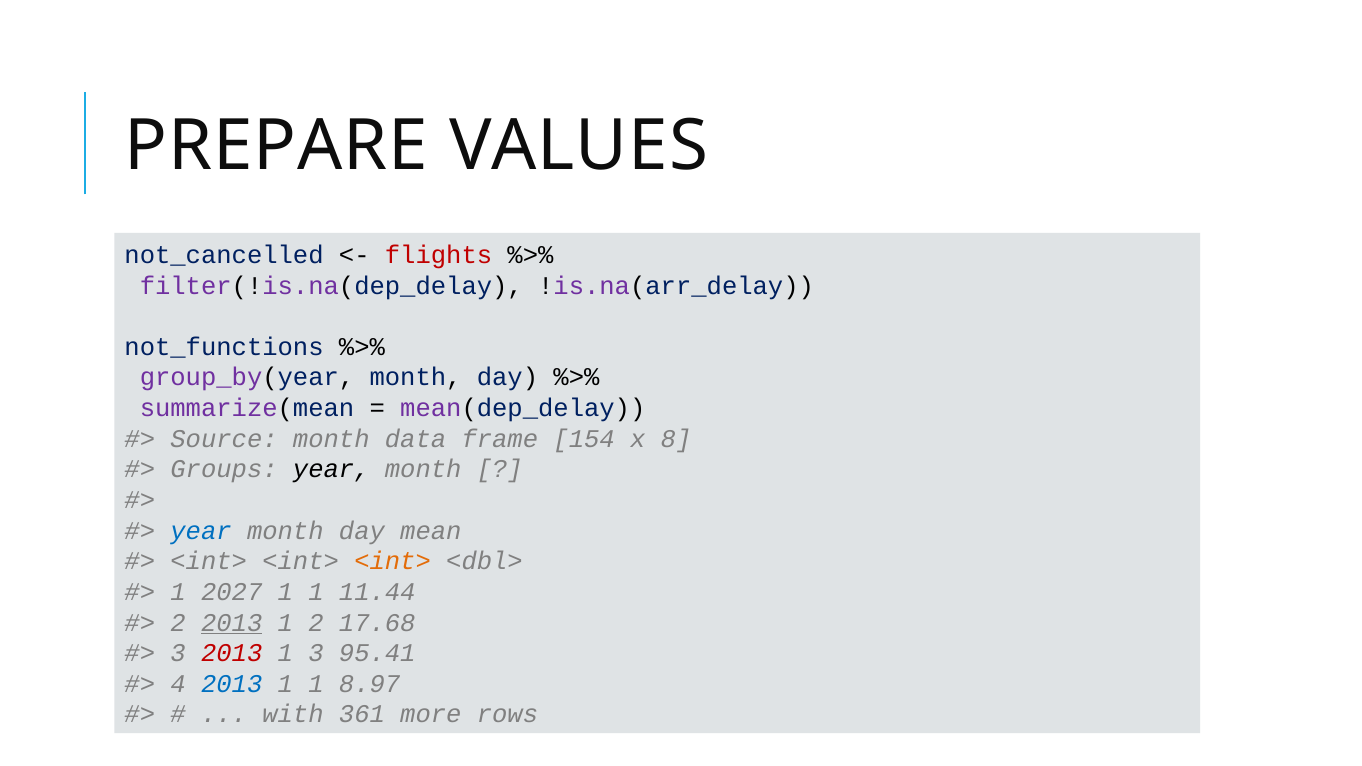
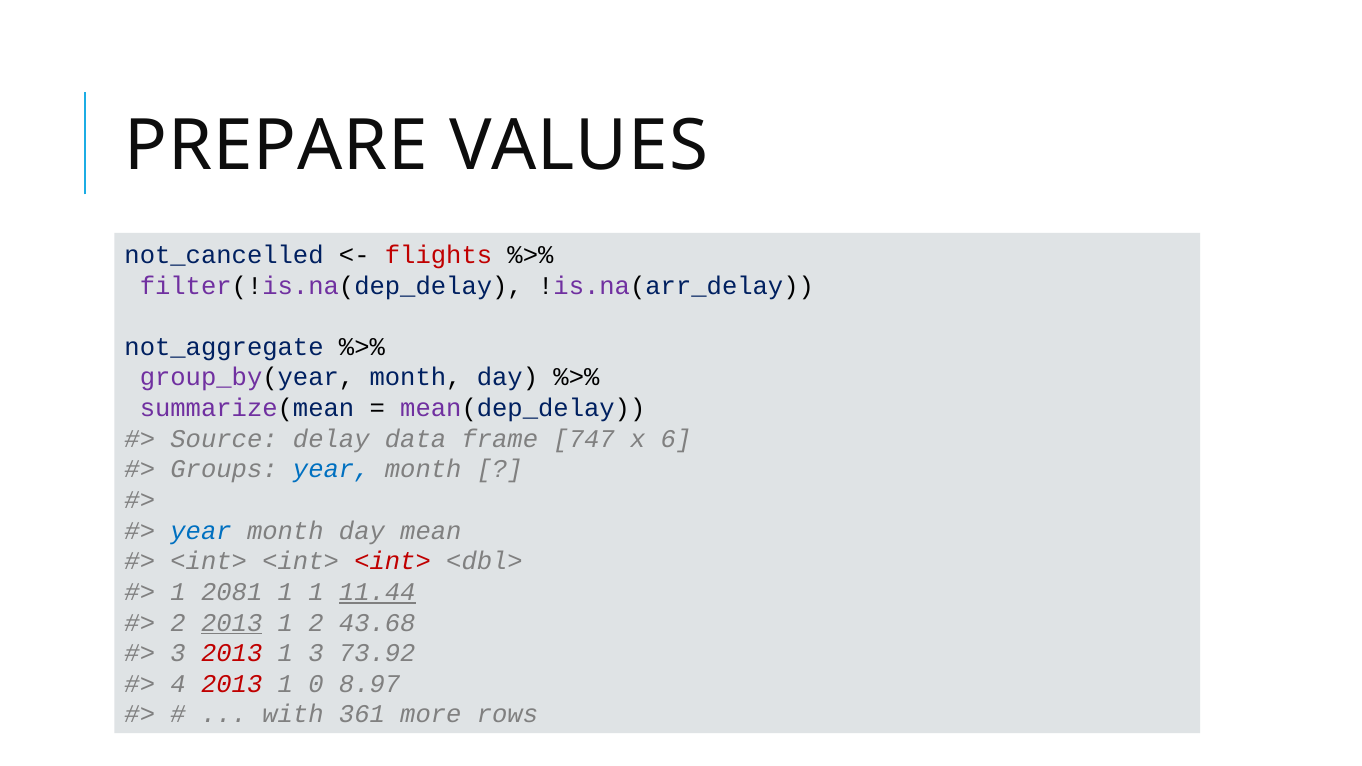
not_functions: not_functions -> not_aggregate
Source month: month -> delay
154: 154 -> 747
8: 8 -> 6
year at (331, 470) colour: black -> blue
<int> at (393, 561) colour: orange -> red
2027: 2027 -> 2081
11.44 underline: none -> present
17.68: 17.68 -> 43.68
95.41: 95.41 -> 73.92
2013 at (232, 684) colour: blue -> red
1 at (316, 684): 1 -> 0
